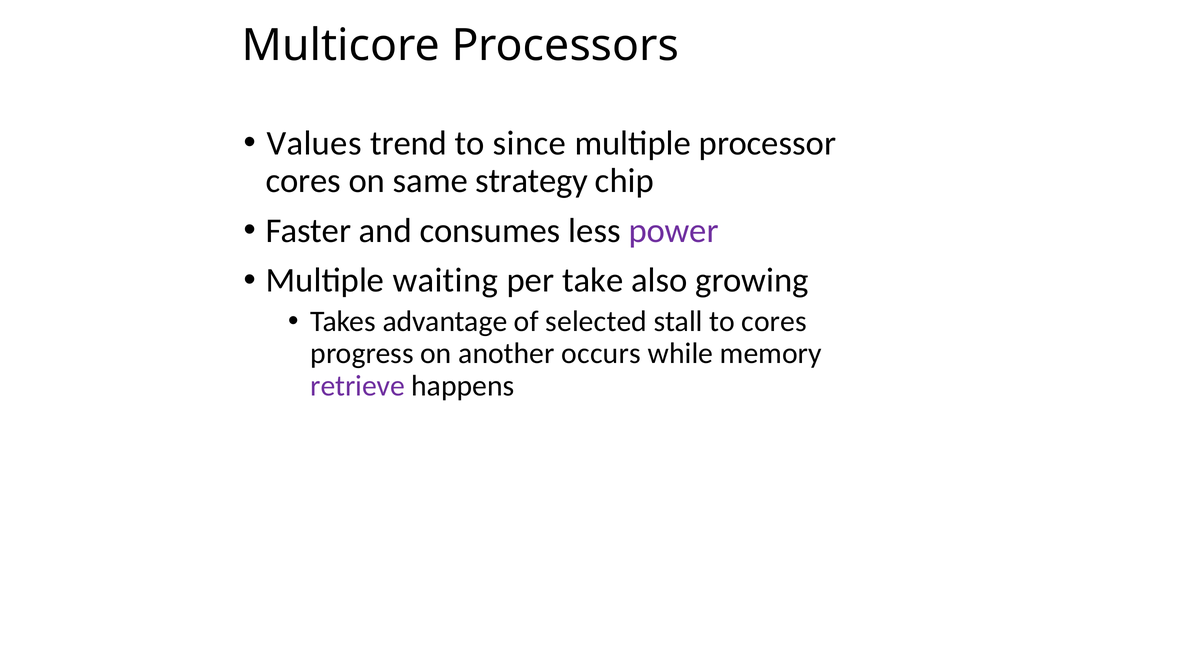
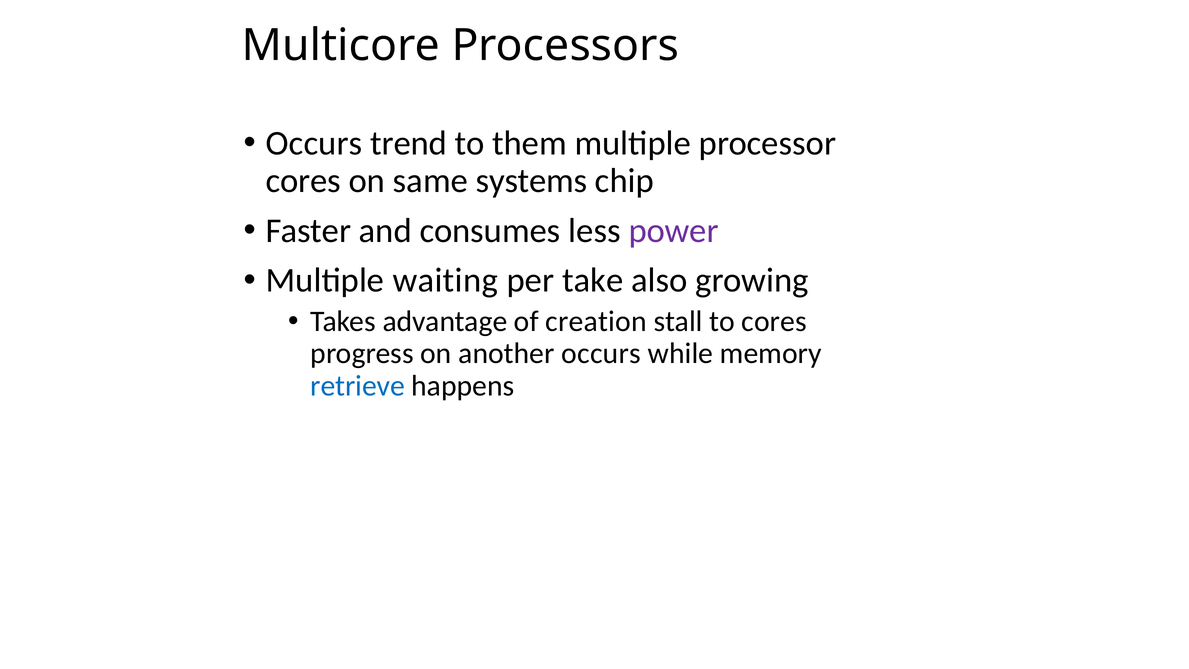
Values at (314, 143): Values -> Occurs
since: since -> them
strategy: strategy -> systems
selected: selected -> creation
retrieve colour: purple -> blue
